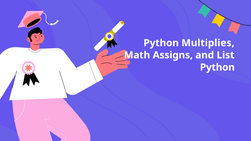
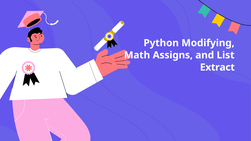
Multiplies: Multiplies -> Modifying
Python at (217, 67): Python -> Extract
